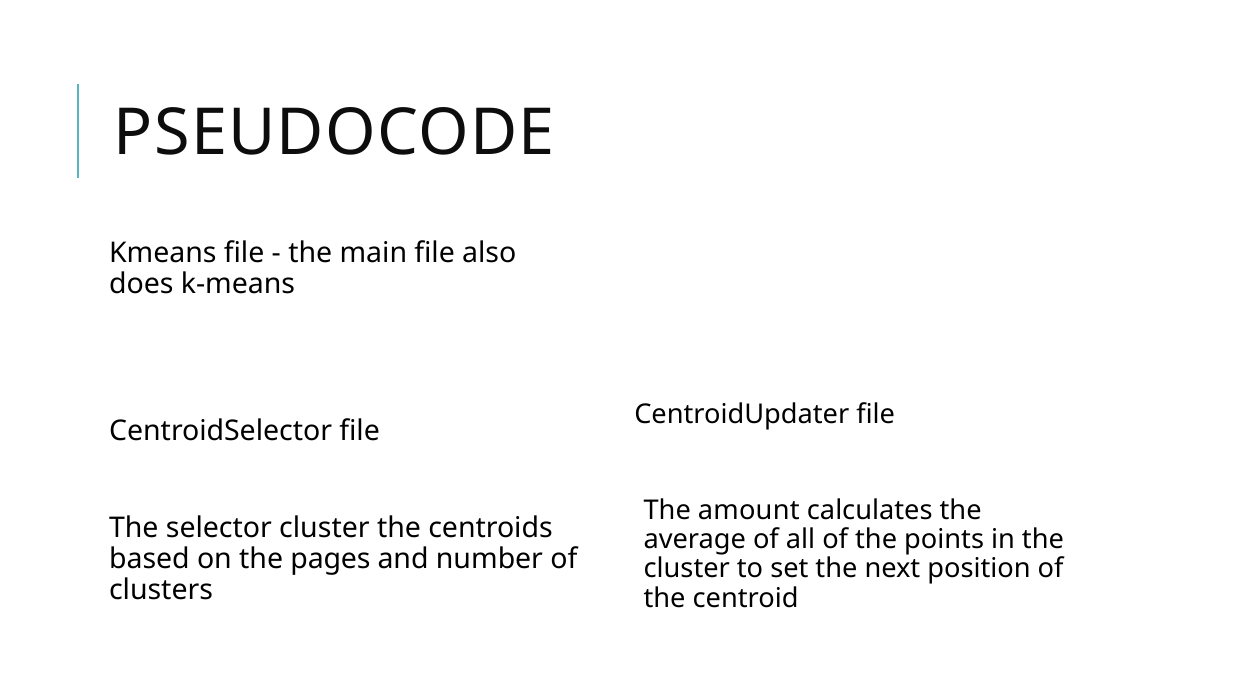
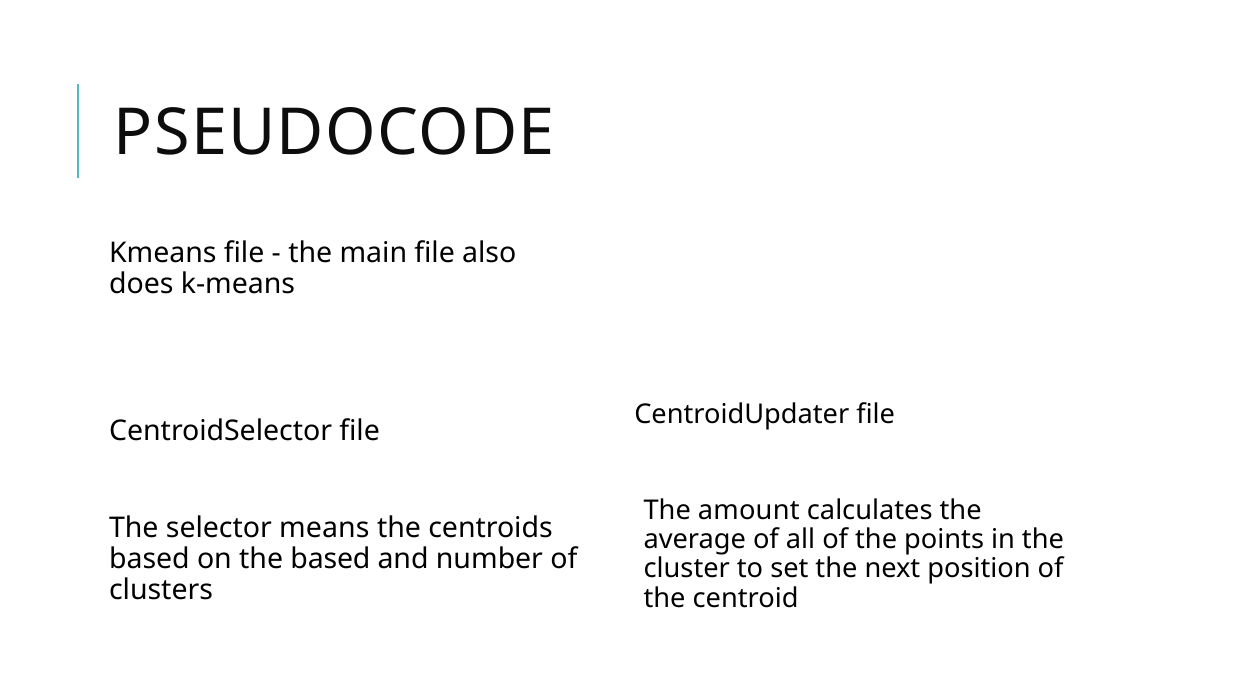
selector cluster: cluster -> means
the pages: pages -> based
